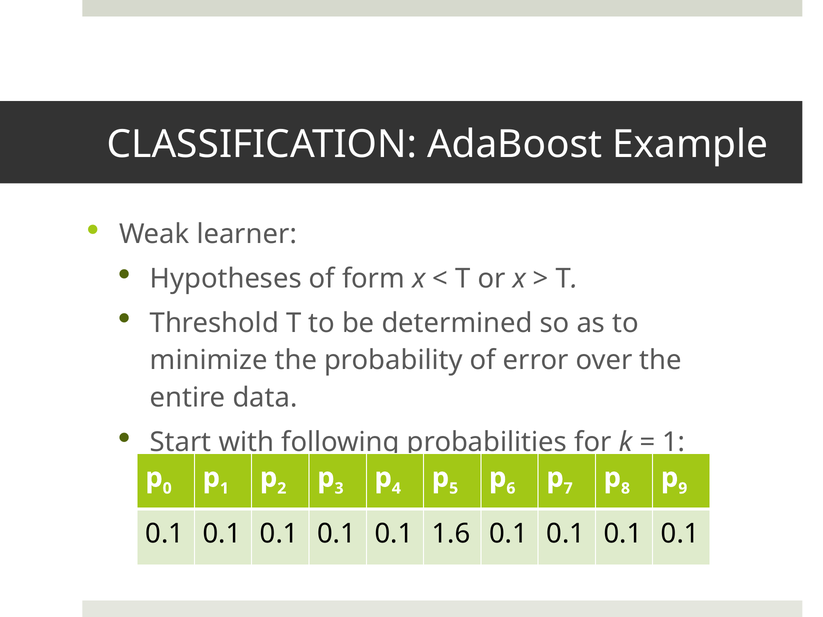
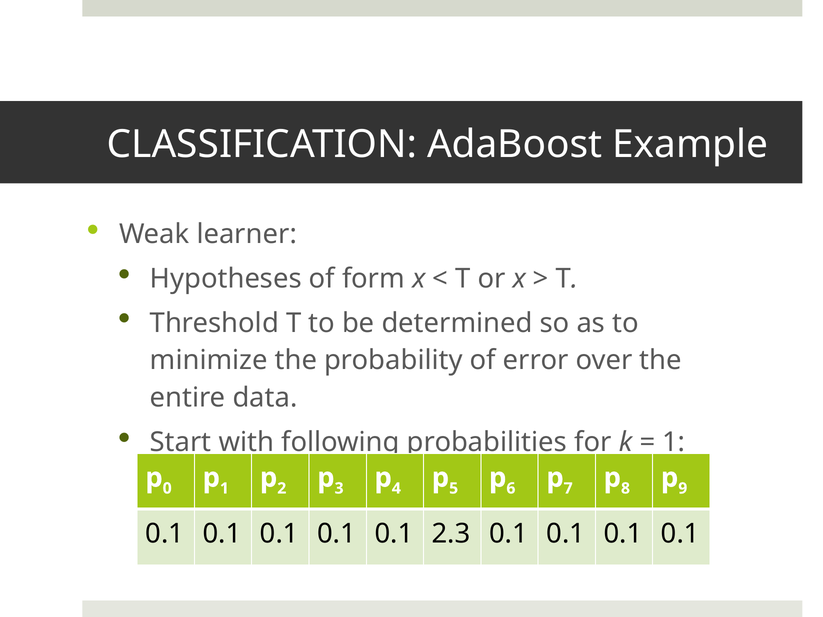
1.6: 1.6 -> 2.3
